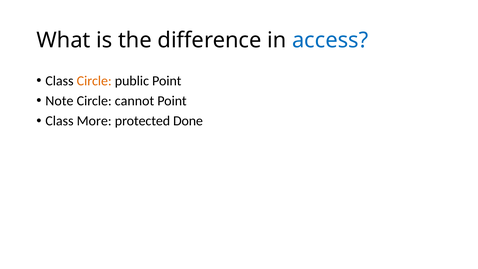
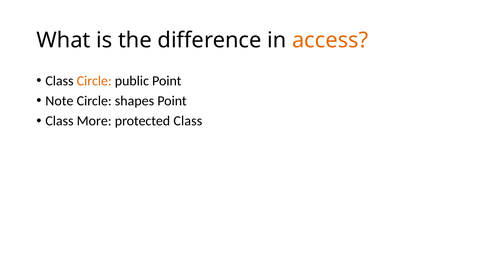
access colour: blue -> orange
cannot: cannot -> shapes
protected Done: Done -> Class
